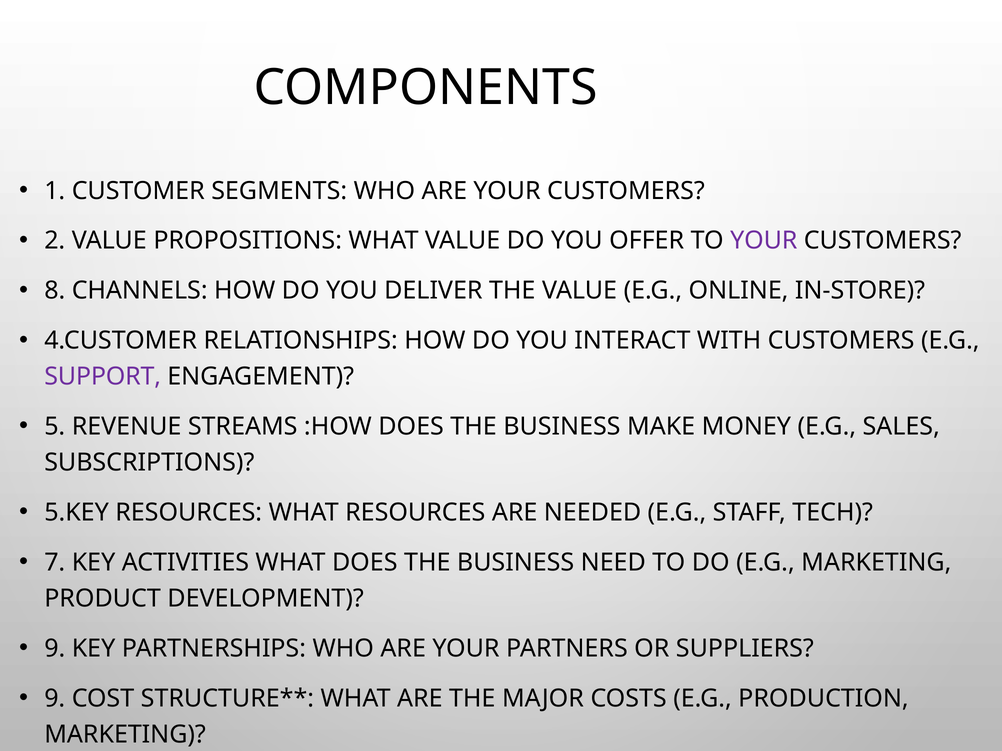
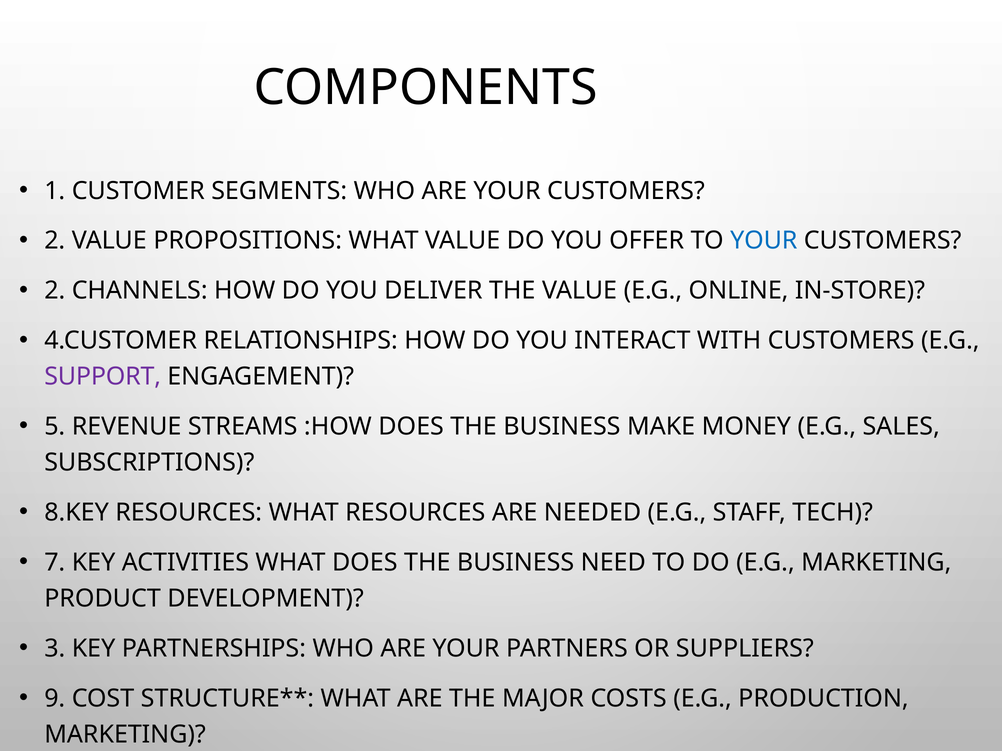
YOUR at (764, 241) colour: purple -> blue
8 at (55, 291): 8 -> 2
5.KEY: 5.KEY -> 8.KEY
9 at (55, 649): 9 -> 3
